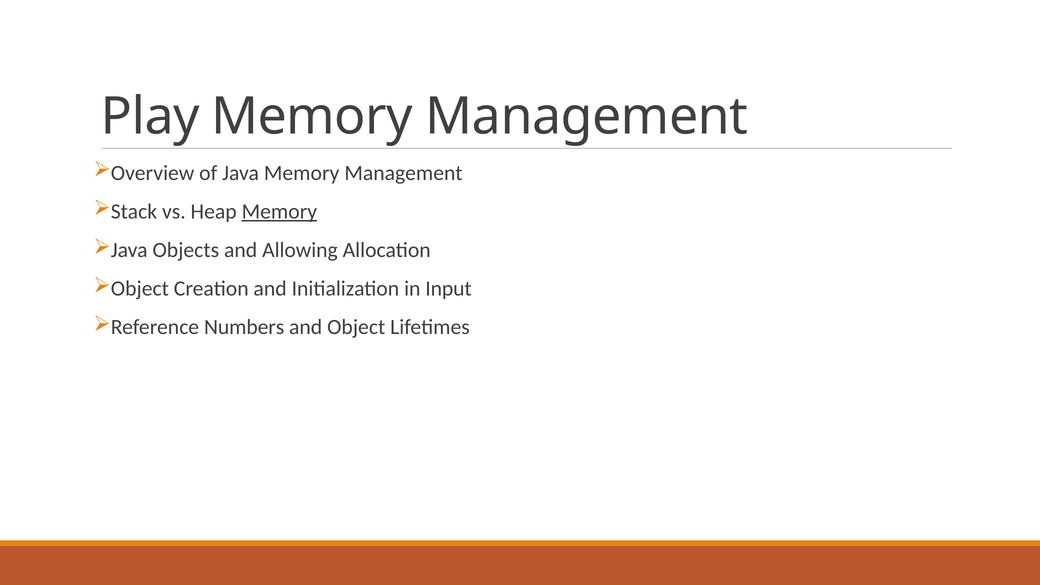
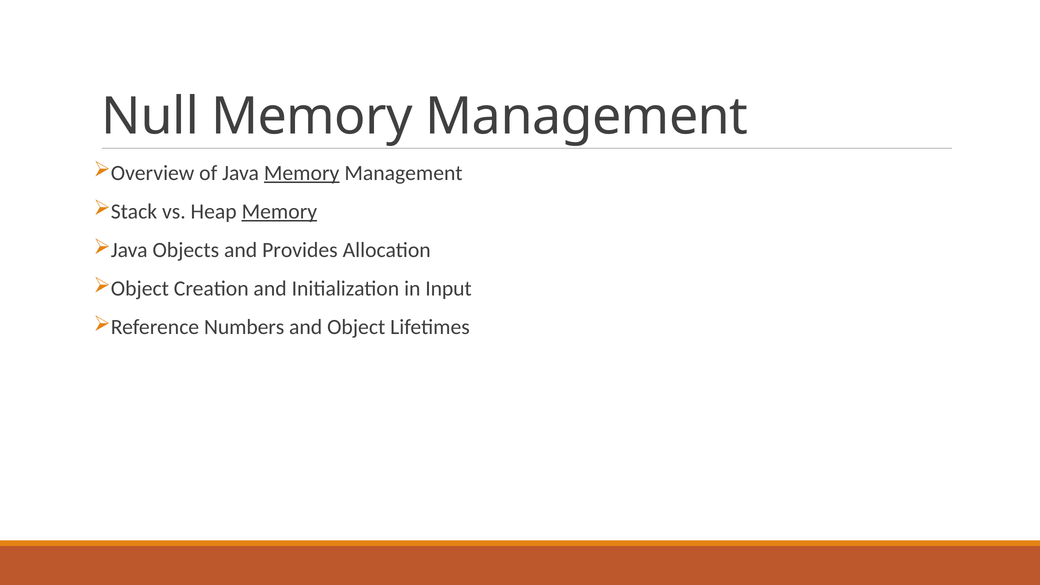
Play: Play -> Null
Memory at (302, 173) underline: none -> present
Allowing: Allowing -> Provides
